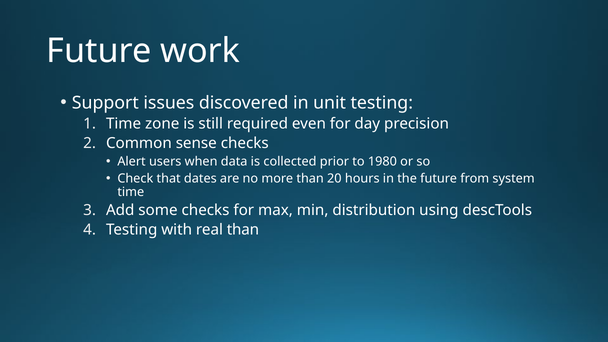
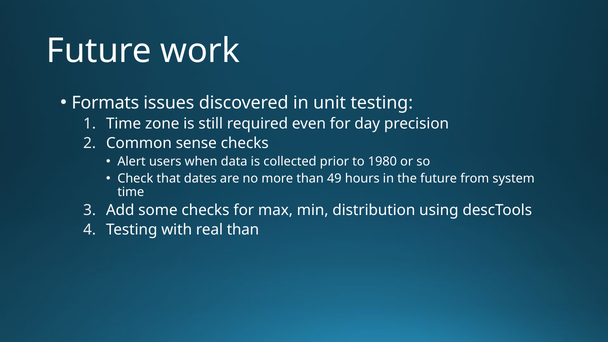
Support: Support -> Formats
20: 20 -> 49
